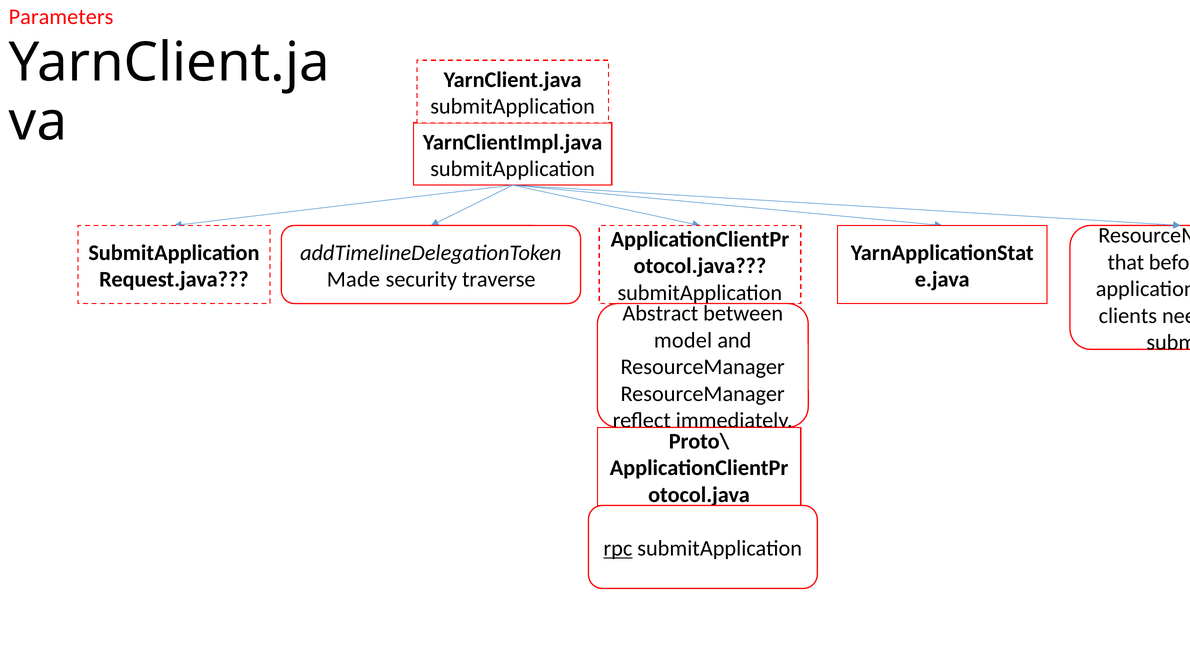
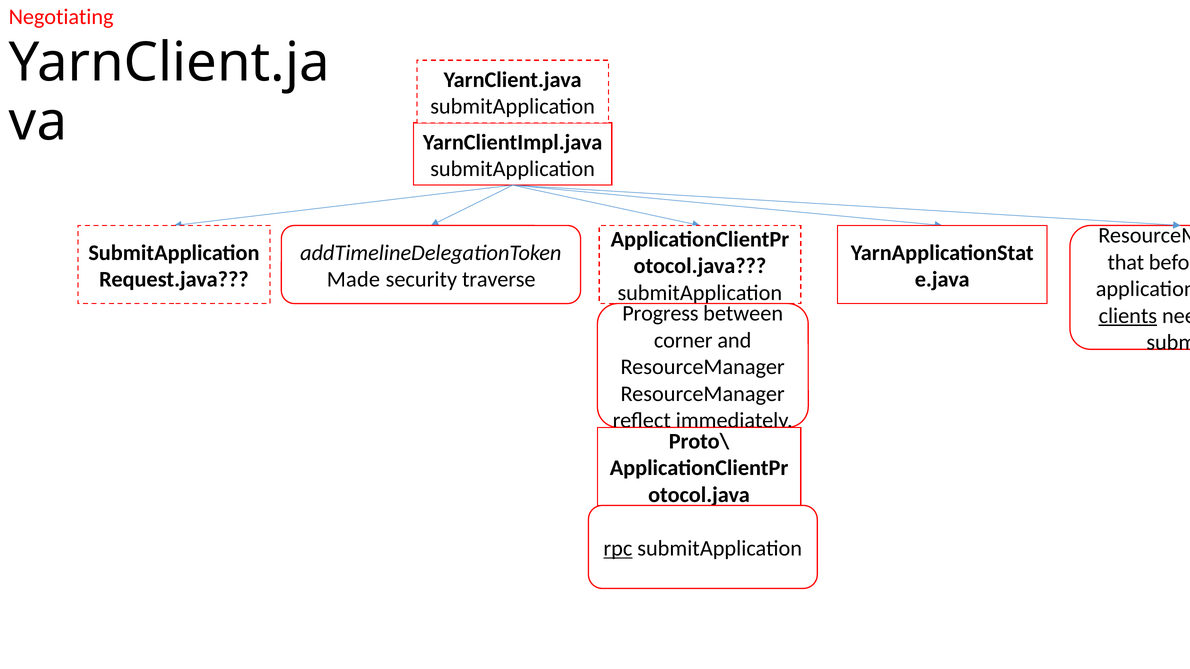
Parameters: Parameters -> Negotiating
Abstract: Abstract -> Progress
clients underline: none -> present
model: model -> corner
